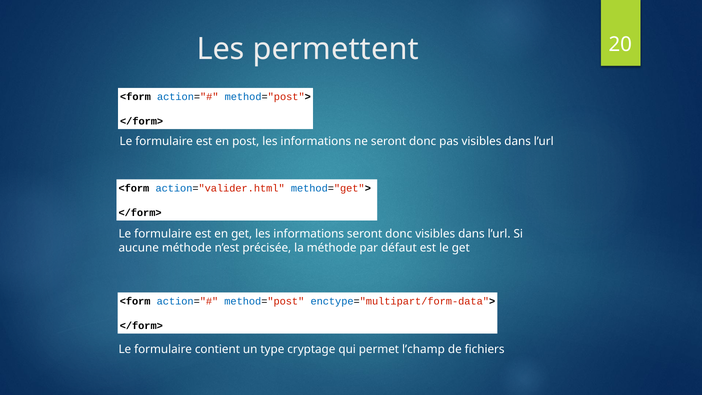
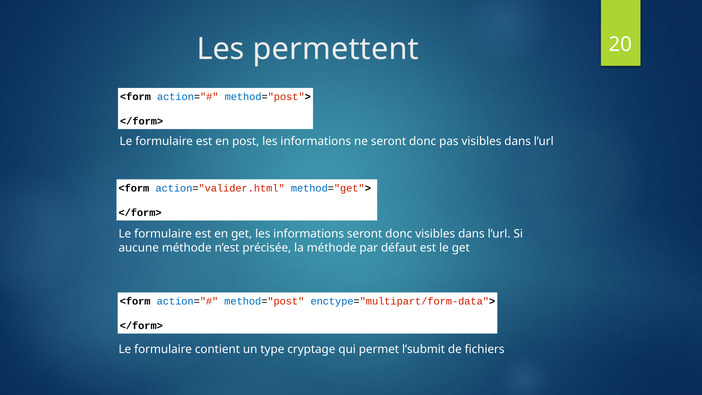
l’champ: l’champ -> l’submit
